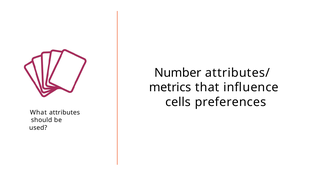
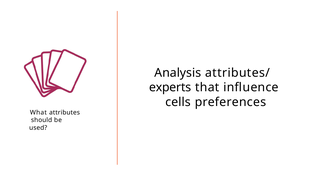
Number: Number -> Analysis
metrics: metrics -> experts
